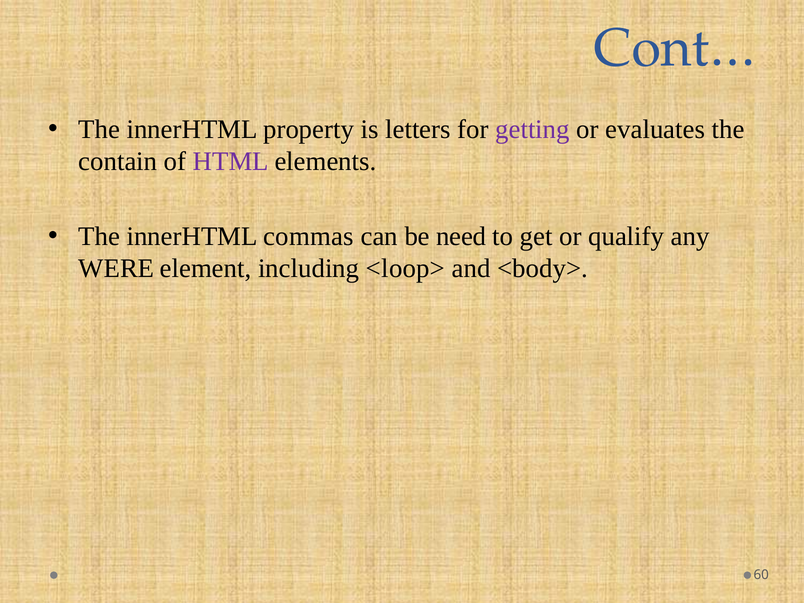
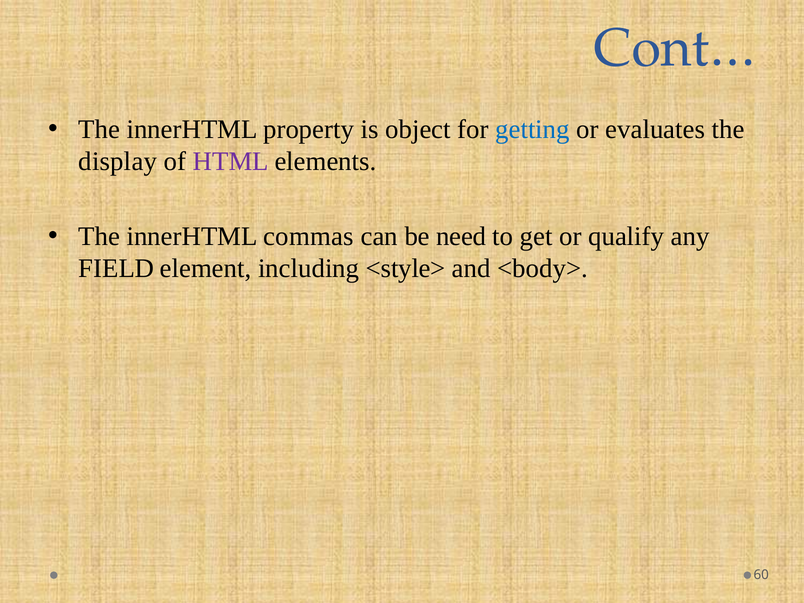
letters: letters -> object
getting colour: purple -> blue
contain: contain -> display
WERE: WERE -> FIELD
<loop>: <loop> -> <style>
